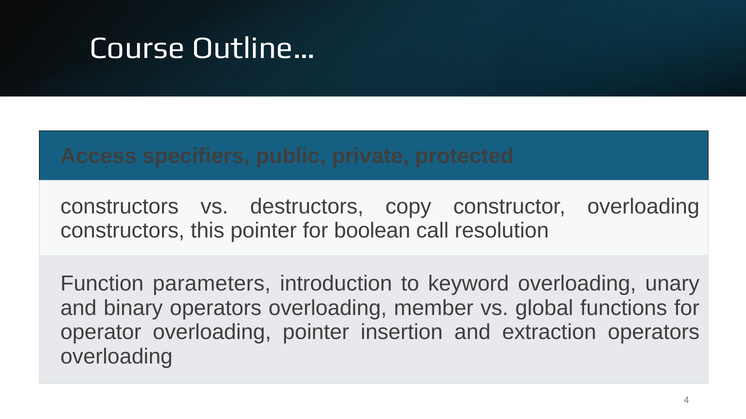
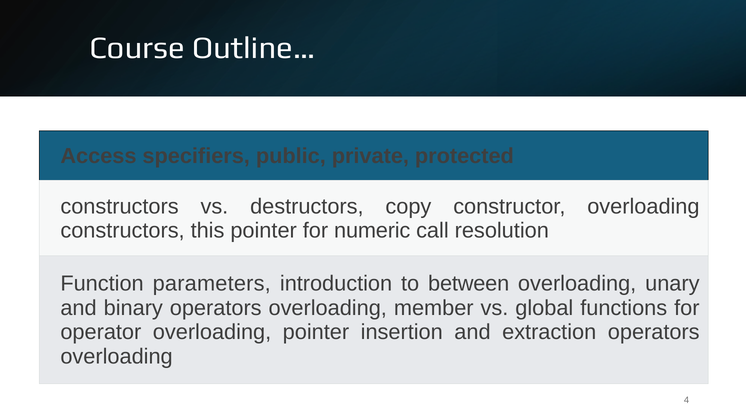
boolean: boolean -> numeric
keyword: keyword -> between
